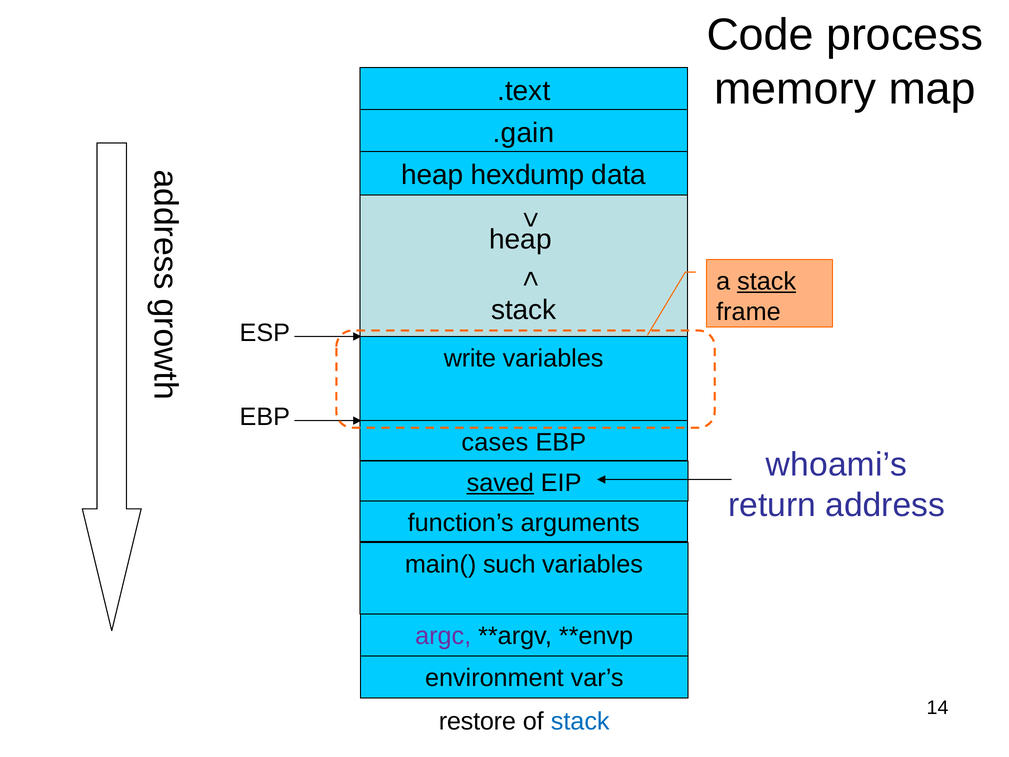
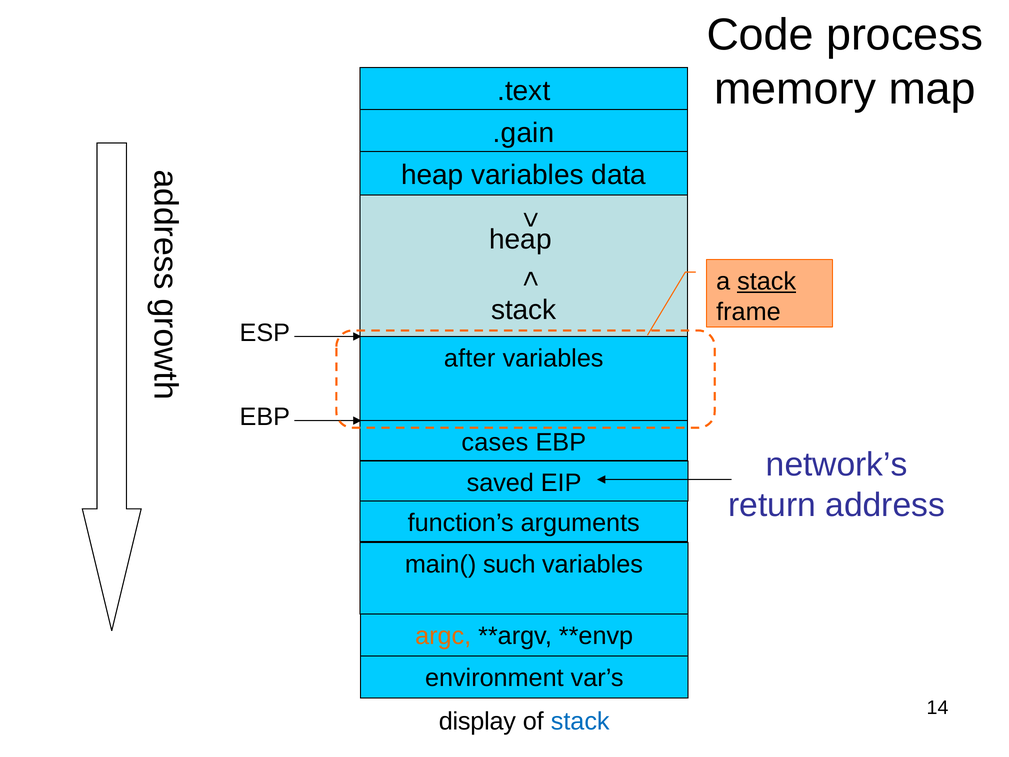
heap hexdump: hexdump -> variables
write: write -> after
whoami’s: whoami’s -> network’s
saved underline: present -> none
argc colour: purple -> orange
restore: restore -> display
